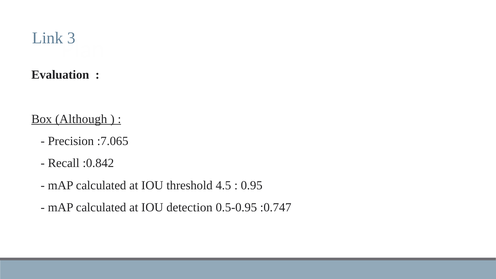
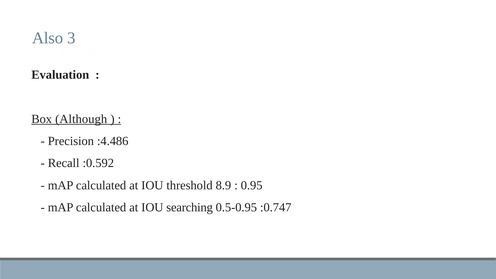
Link: Link -> Also
:7.065: :7.065 -> :4.486
:0.842: :0.842 -> :0.592
4.5: 4.5 -> 8.9
detection: detection -> searching
